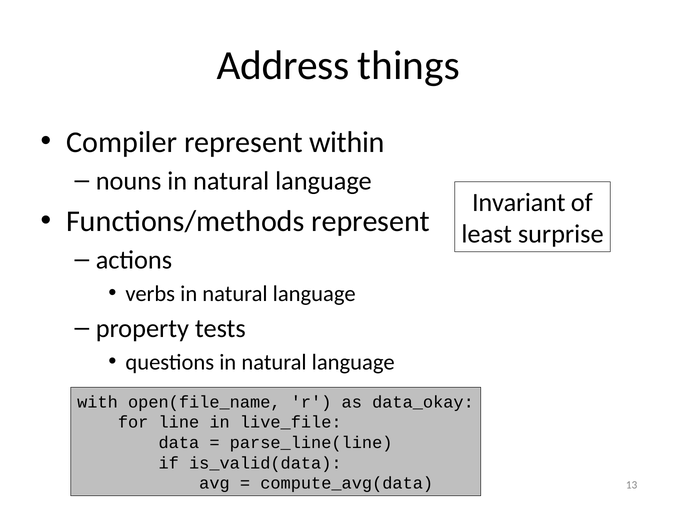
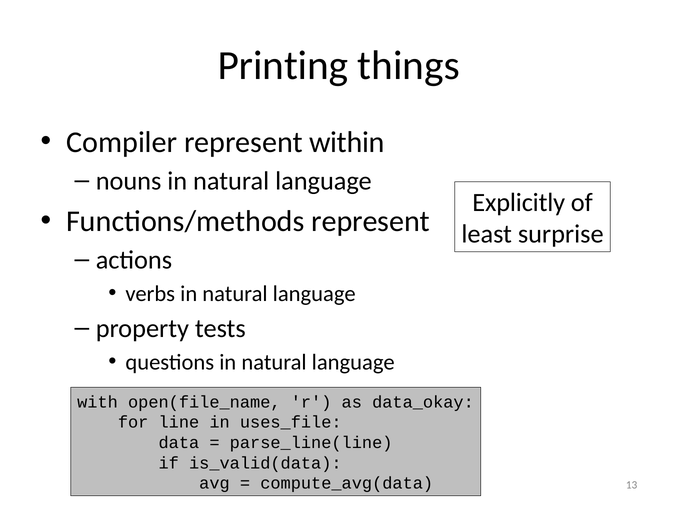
Address: Address -> Printing
Invariant: Invariant -> Explicitly
live_file: live_file -> uses_file
